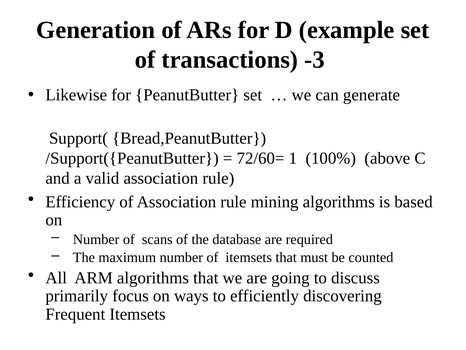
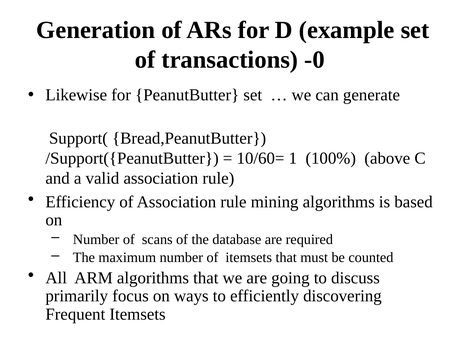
-3: -3 -> -0
72/60=: 72/60= -> 10/60=
